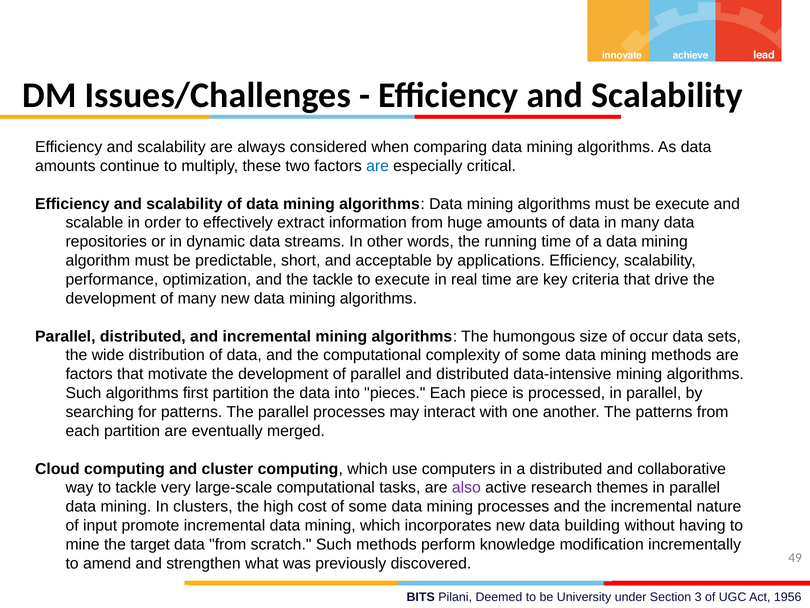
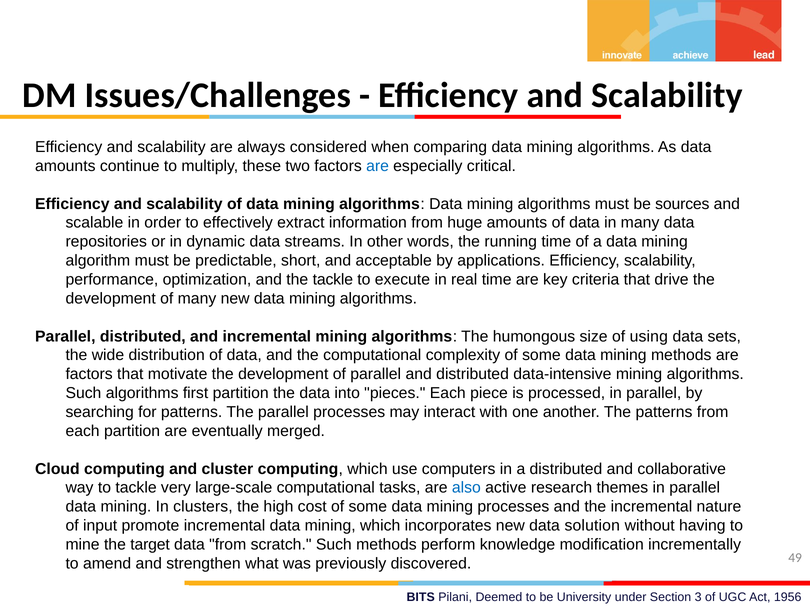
be execute: execute -> sources
occur: occur -> using
also colour: purple -> blue
building: building -> solution
